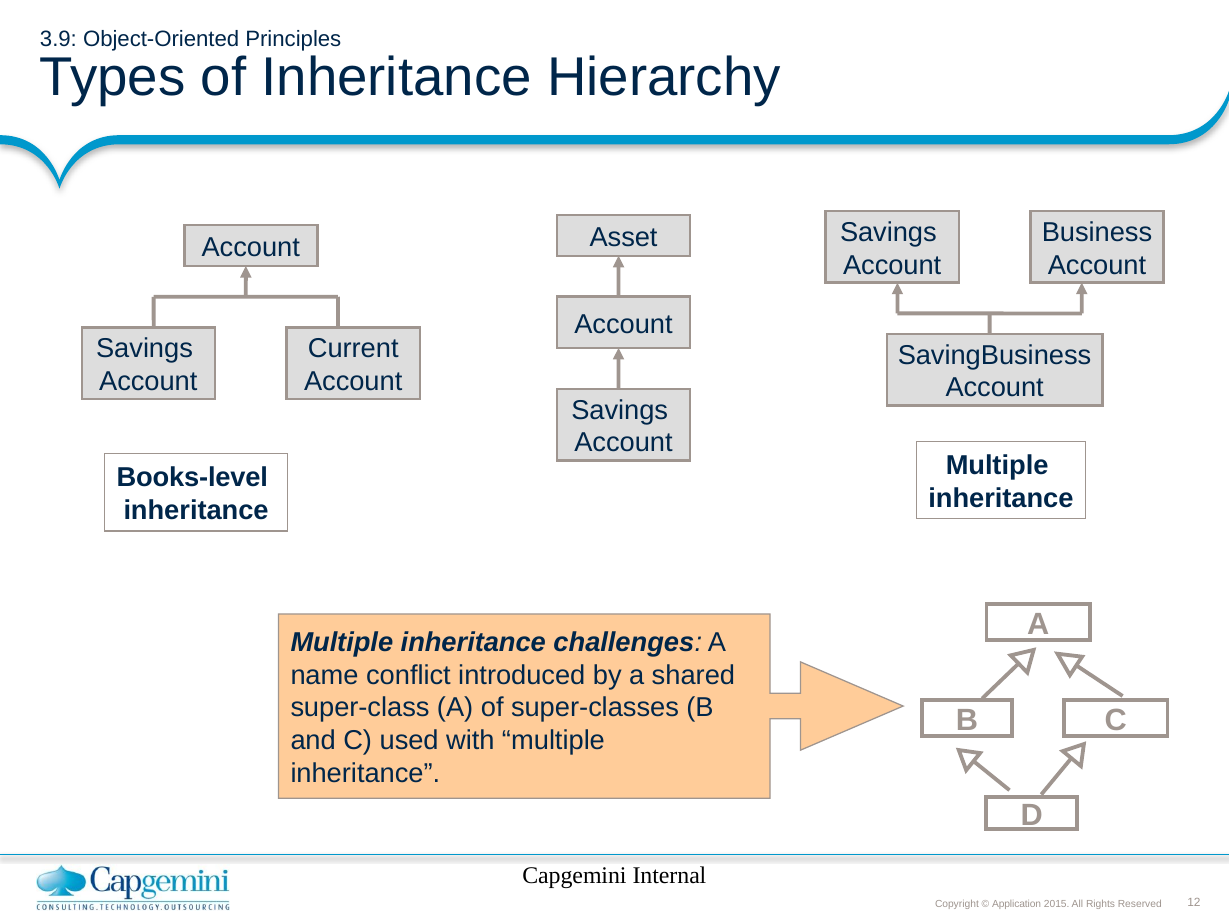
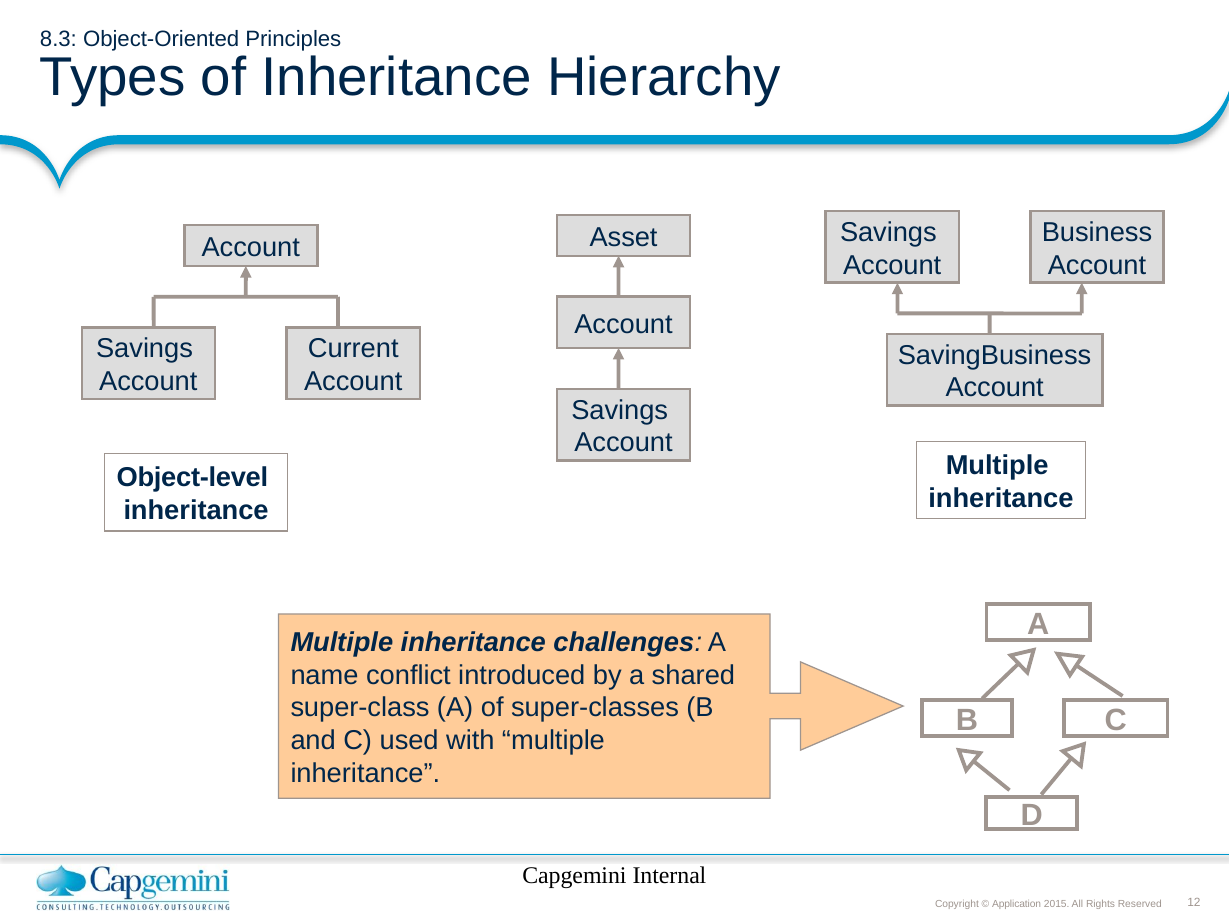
3.9: 3.9 -> 8.3
Books-level: Books-level -> Object-level
